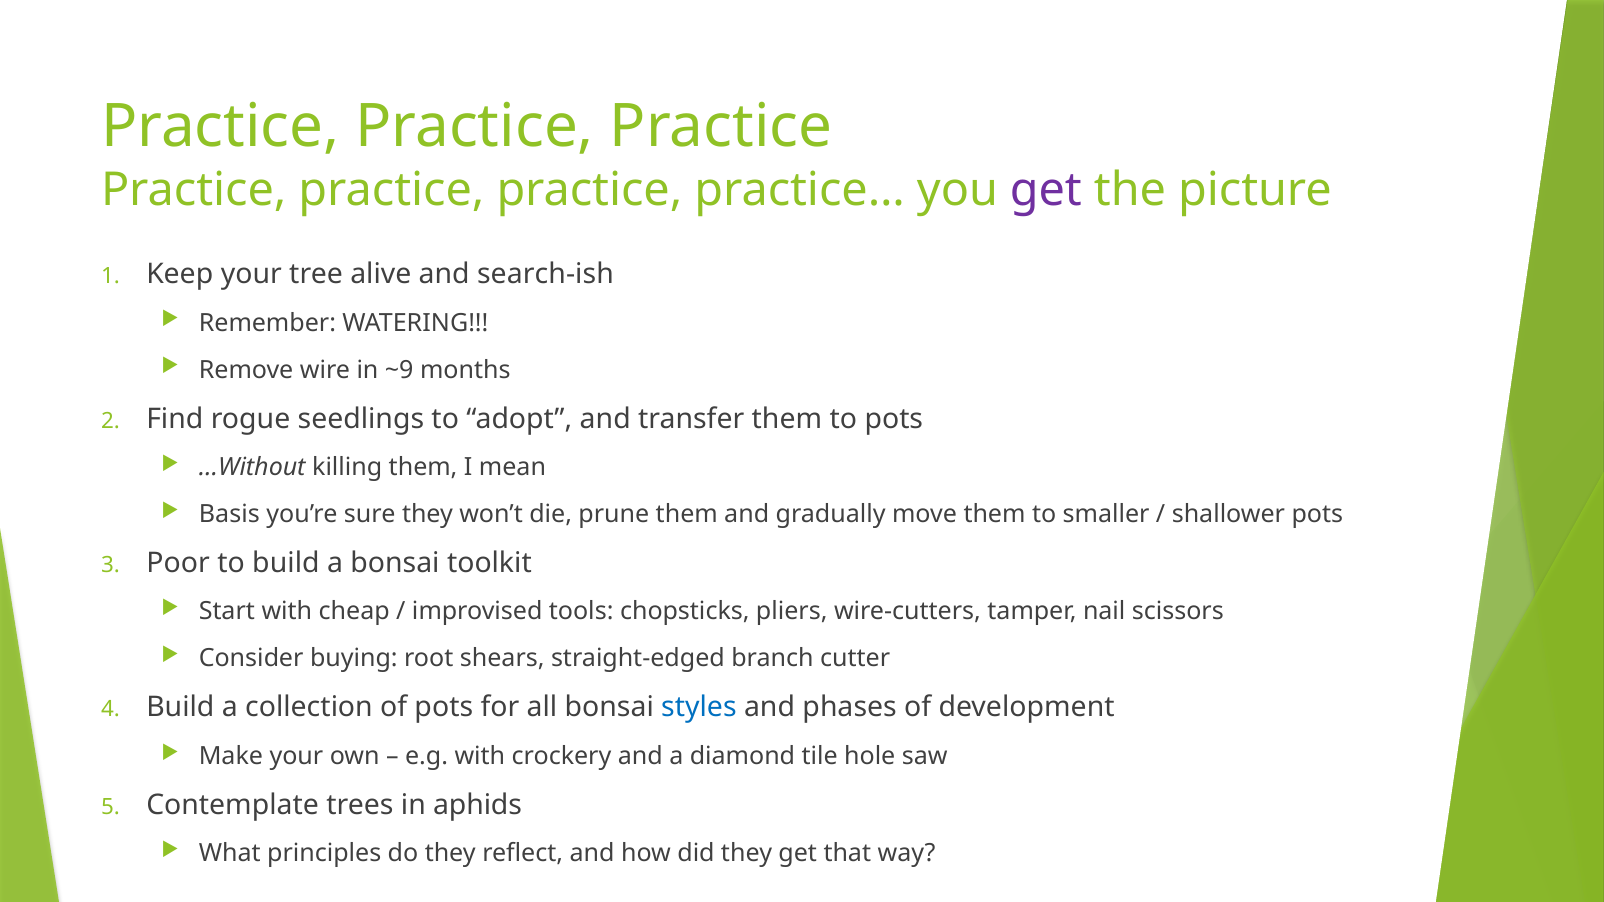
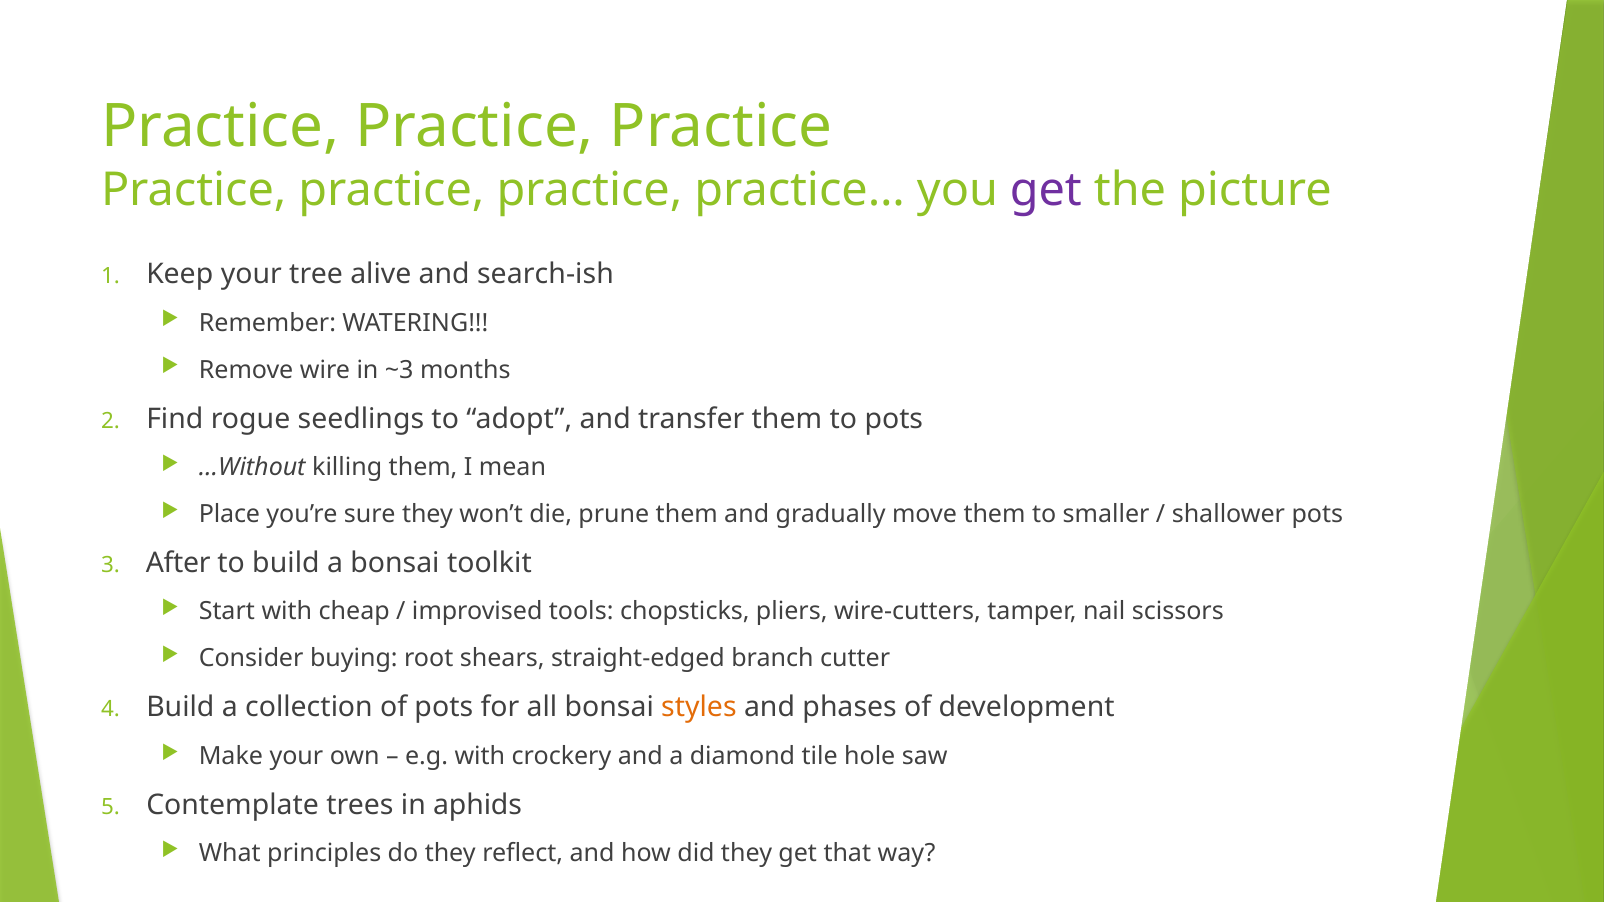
~9: ~9 -> ~3
Basis: Basis -> Place
Poor: Poor -> After
styles colour: blue -> orange
